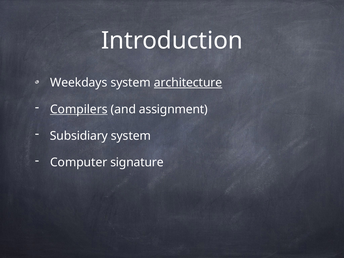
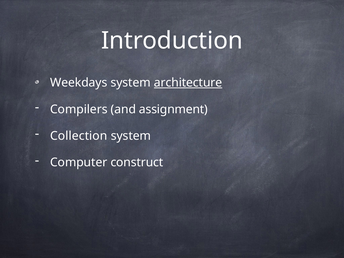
Compilers underline: present -> none
Subsidiary: Subsidiary -> Collection
signature: signature -> construct
